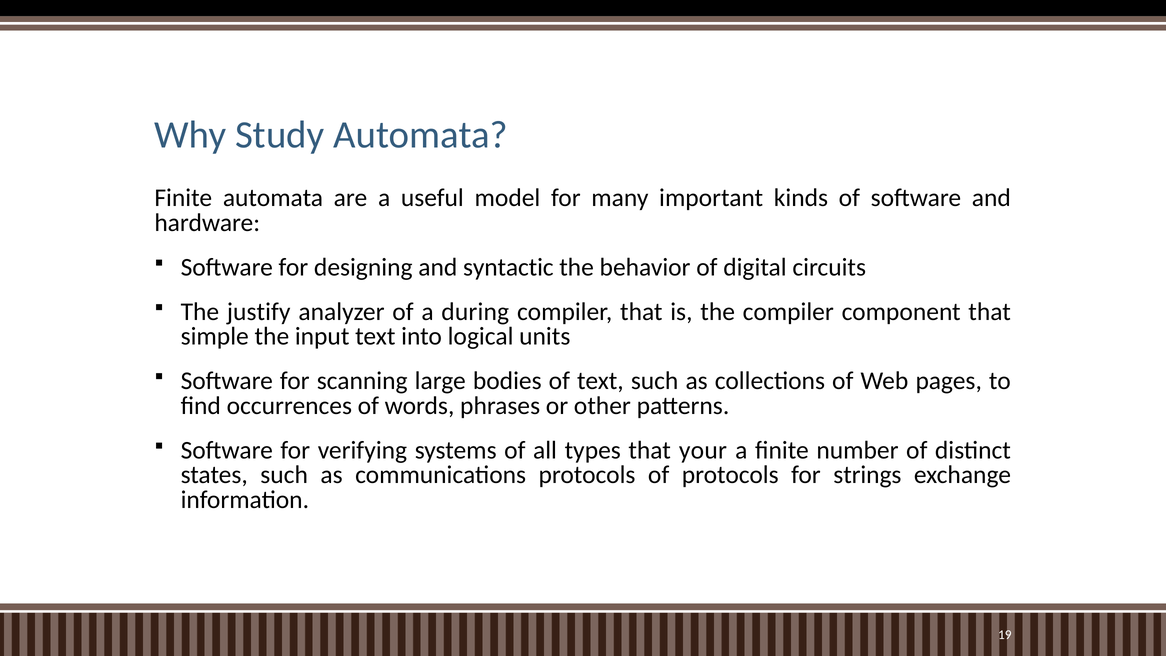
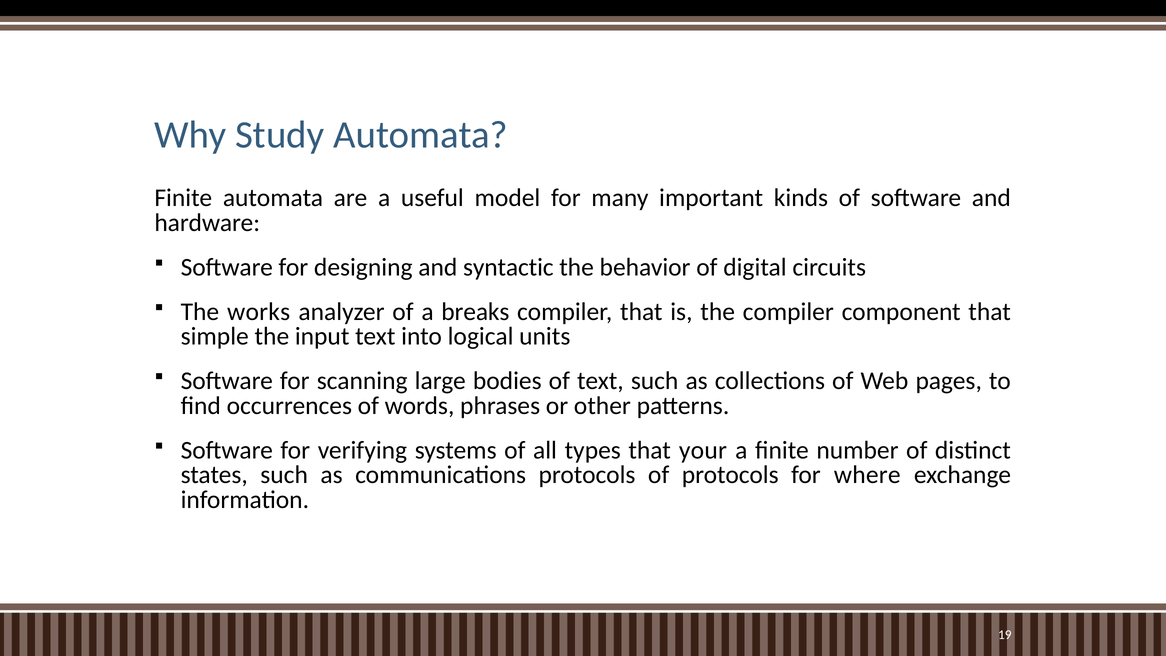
justify: justify -> works
during: during -> breaks
strings: strings -> where
